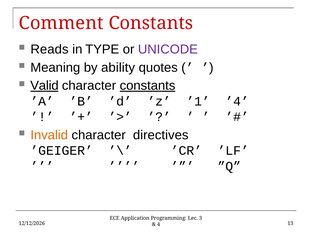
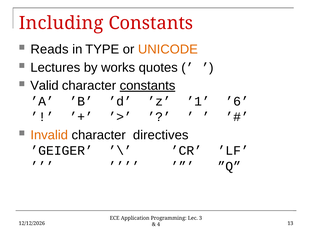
Comment: Comment -> Including
UNICODE colour: purple -> orange
Meaning: Meaning -> Lectures
ability: ability -> works
Valid underline: present -> none
’4: ’4 -> ’6
